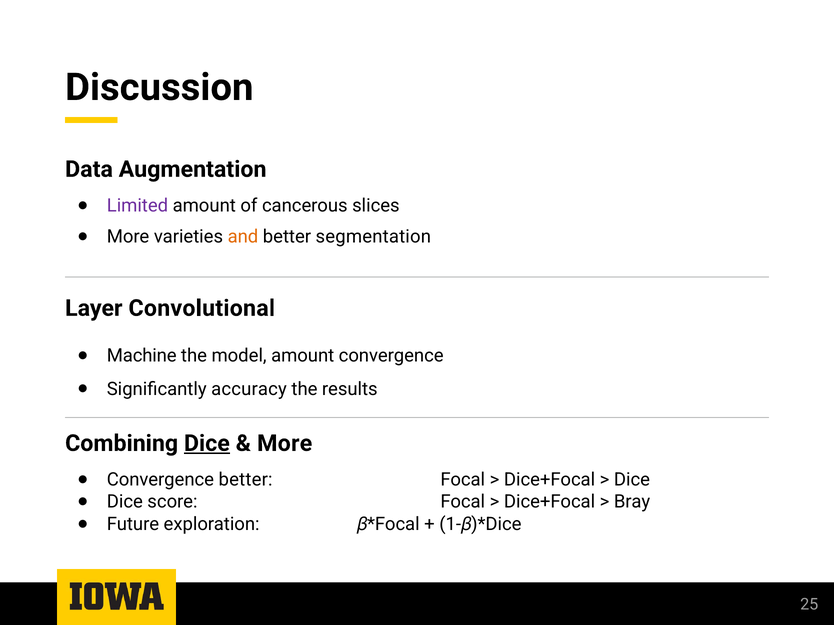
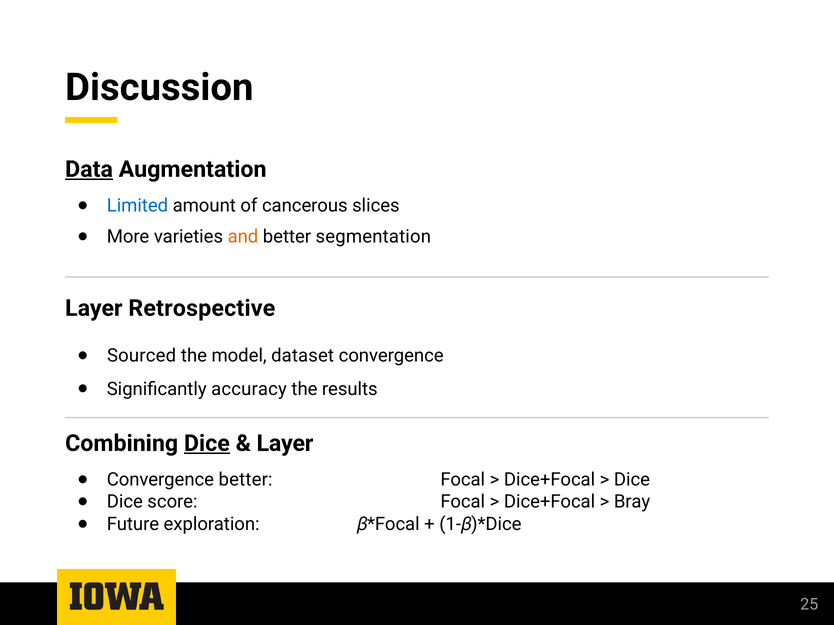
Data underline: none -> present
Limited colour: purple -> blue
Convolutional: Convolutional -> Retrospective
Machine: Machine -> Sourced
model amount: amount -> dataset
More at (285, 444): More -> Layer
